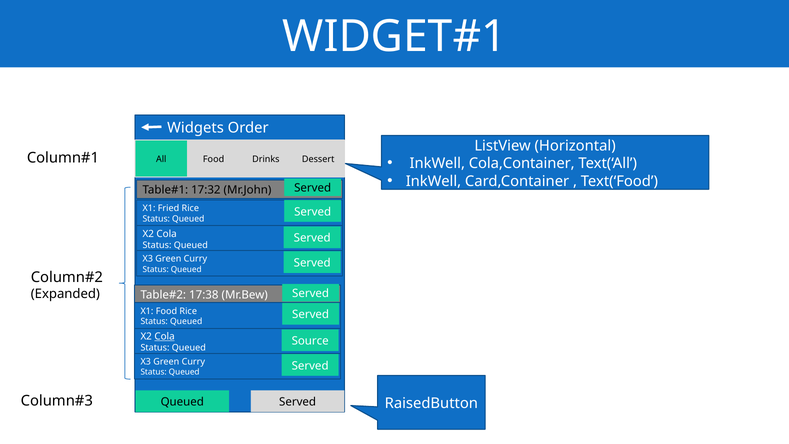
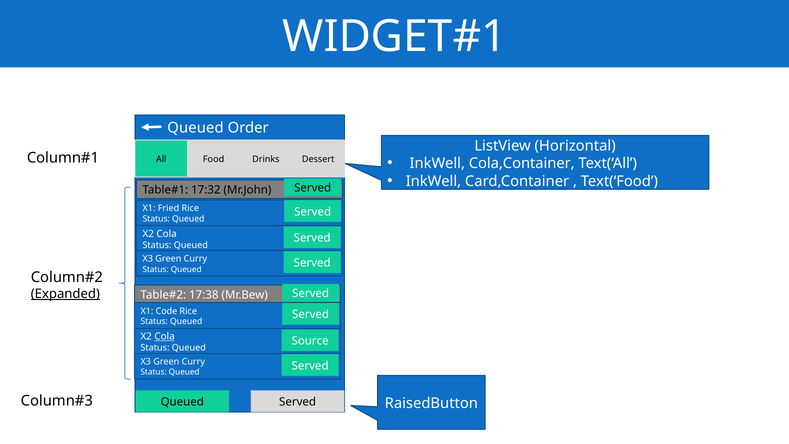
Widgets at (196, 128): Widgets -> Queued
Expanded underline: none -> present
X1 Food: Food -> Code
